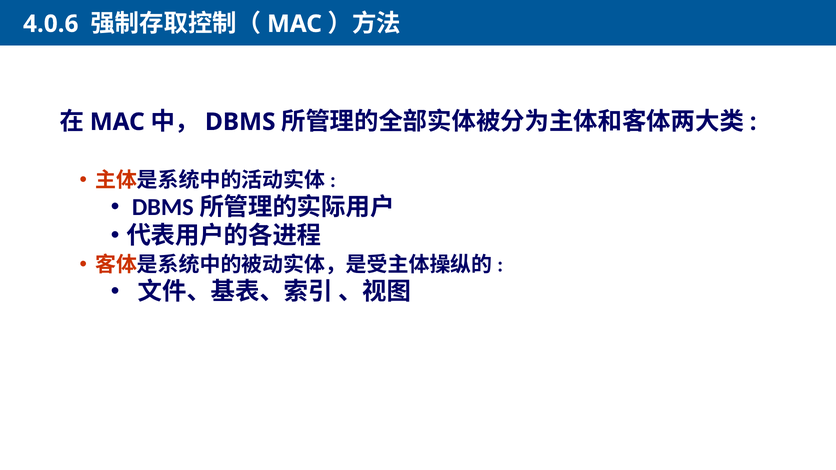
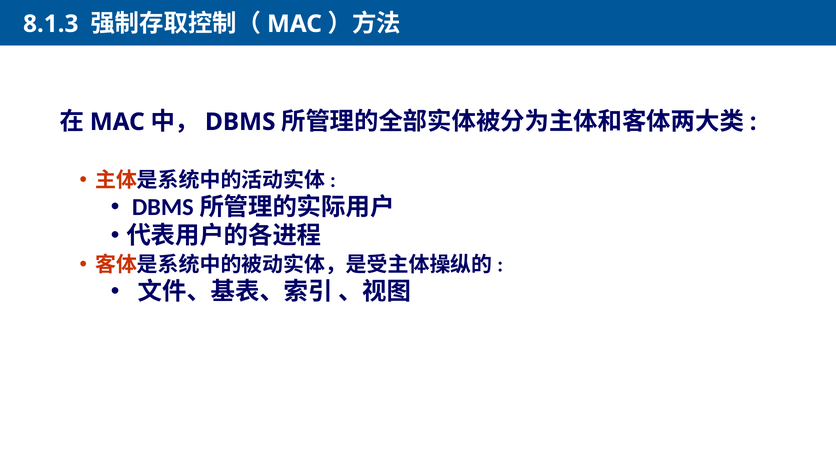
4.0.6: 4.0.6 -> 8.1.3
